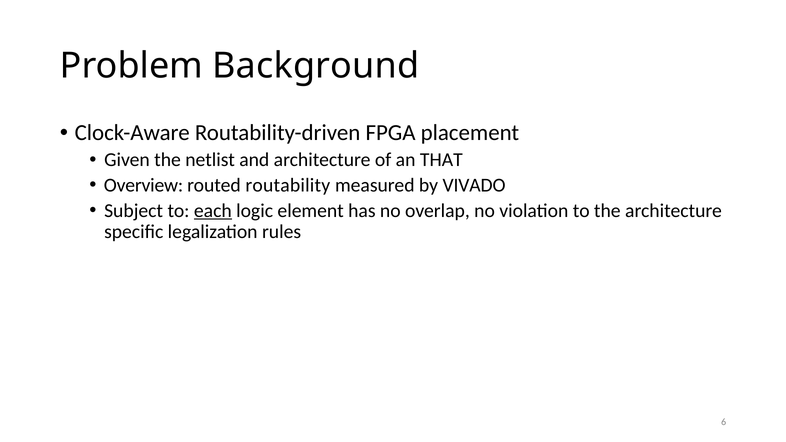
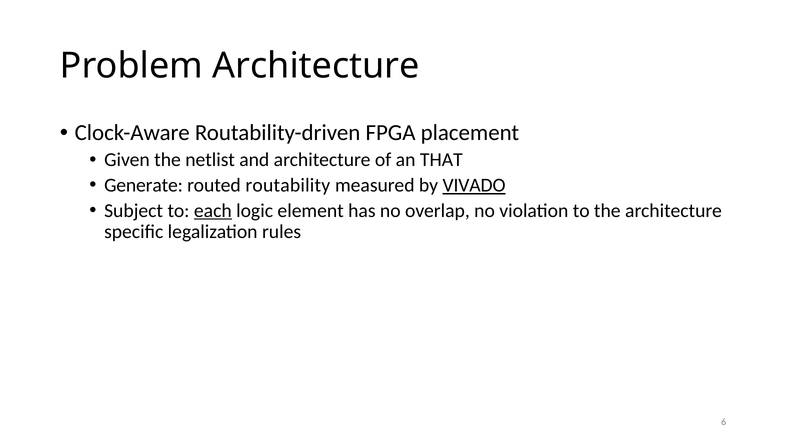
Problem Background: Background -> Architecture
Overview: Overview -> Generate
VIVADO underline: none -> present
